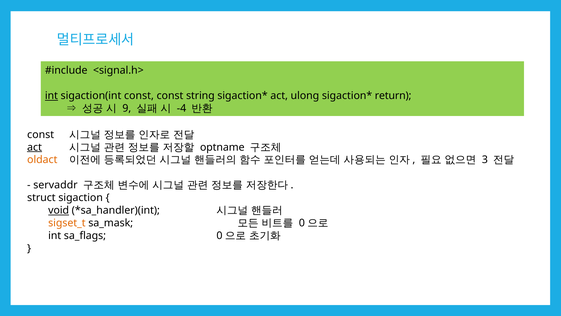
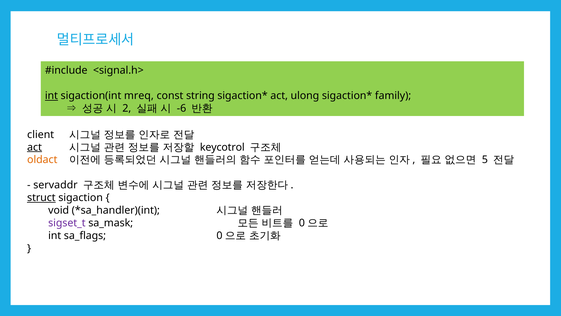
sigaction(int const: const -> mreq
return: return -> family
9: 9 -> 2
-4: -4 -> -6
const at (41, 134): const -> client
optname: optname -> keycotrol
3: 3 -> 5
struct underline: none -> present
void underline: present -> none
sigset_t colour: orange -> purple
